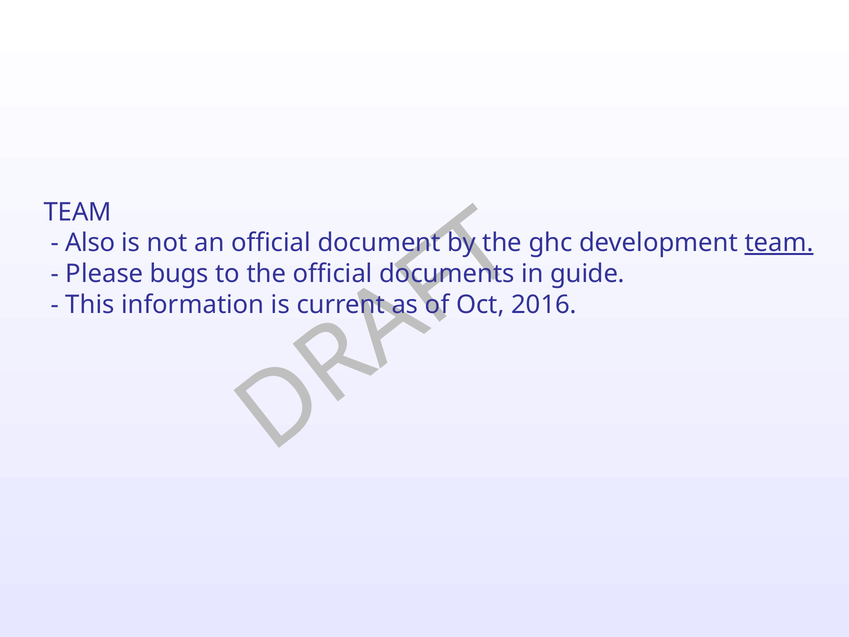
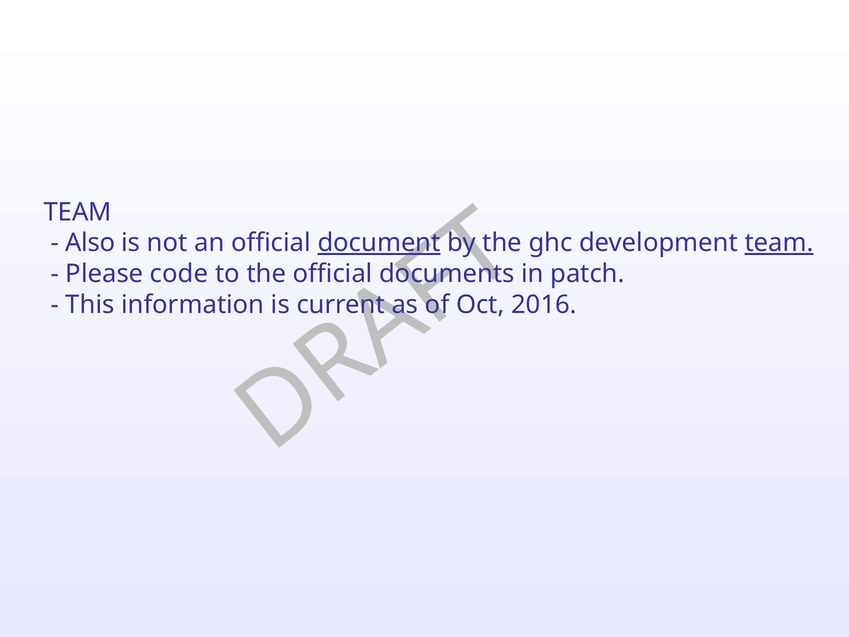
document underline: none -> present
bugs: bugs -> code
guide: guide -> patch
